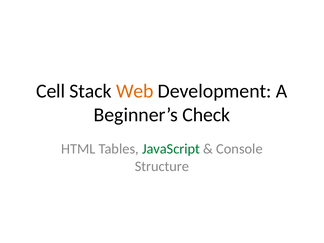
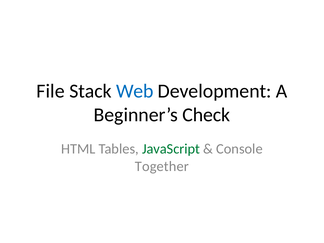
Cell: Cell -> File
Web colour: orange -> blue
Structure: Structure -> Together
